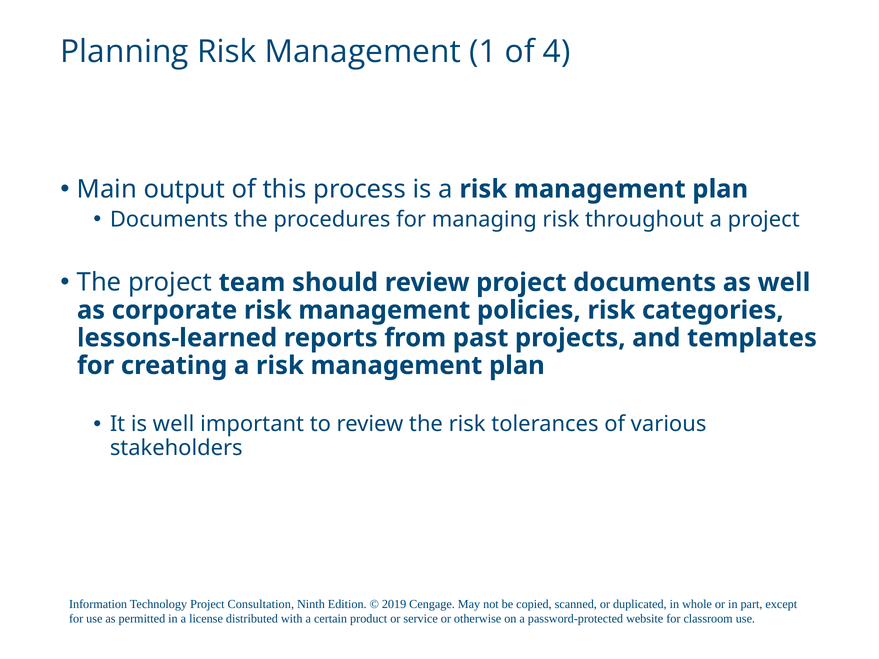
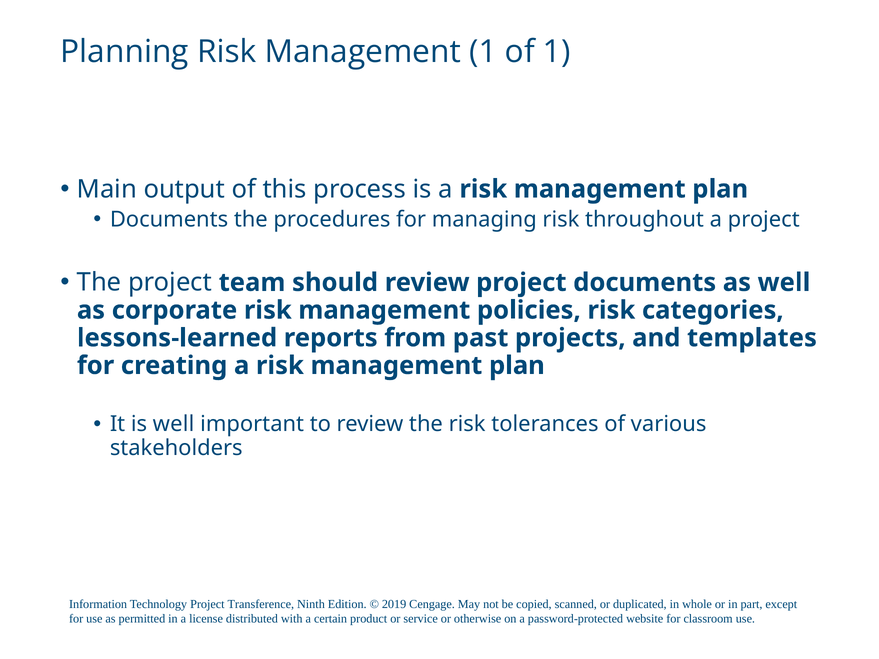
of 4: 4 -> 1
Consultation: Consultation -> Transference
